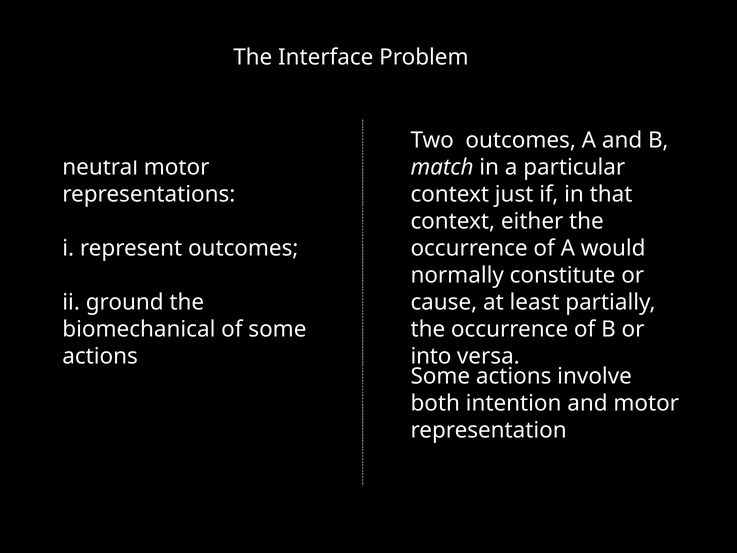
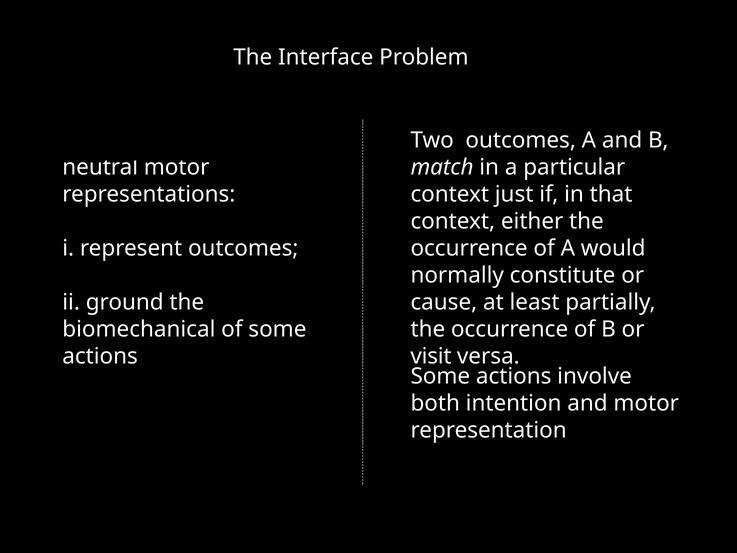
into: into -> visit
